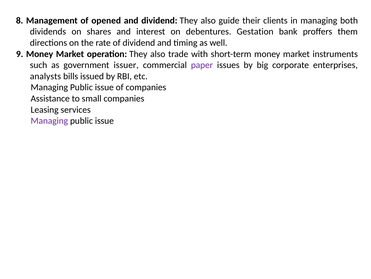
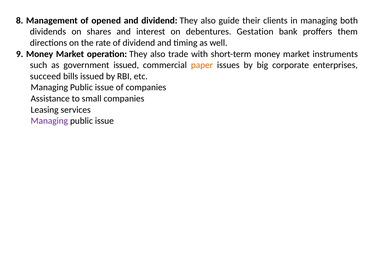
government issuer: issuer -> issued
paper colour: purple -> orange
analysts: analysts -> succeed
